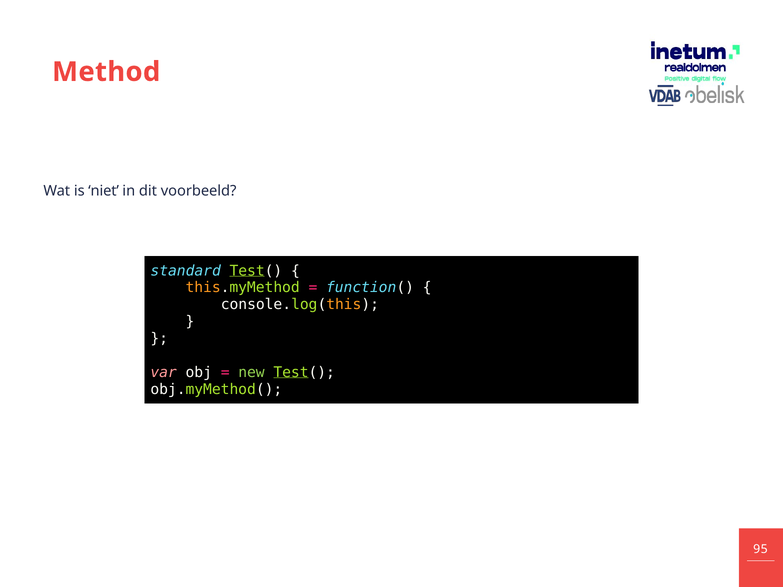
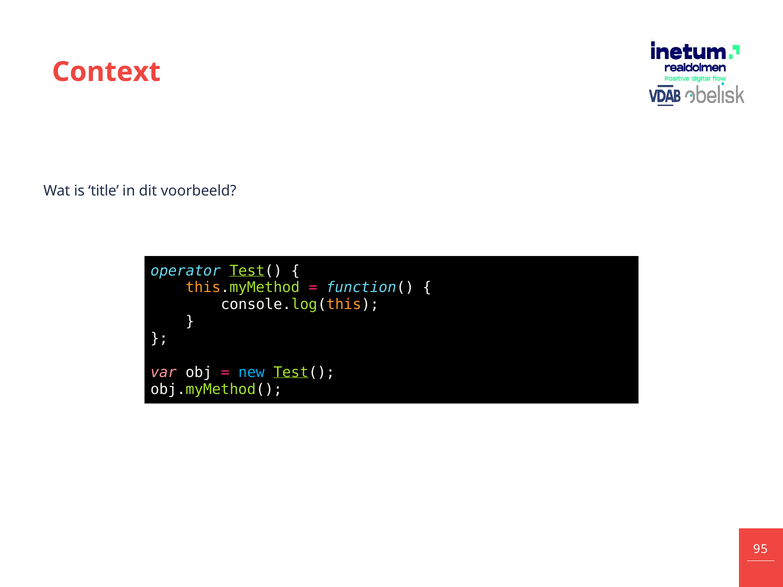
Method: Method -> Context
niet: niet -> title
standard: standard -> operator
new colour: light green -> light blue
